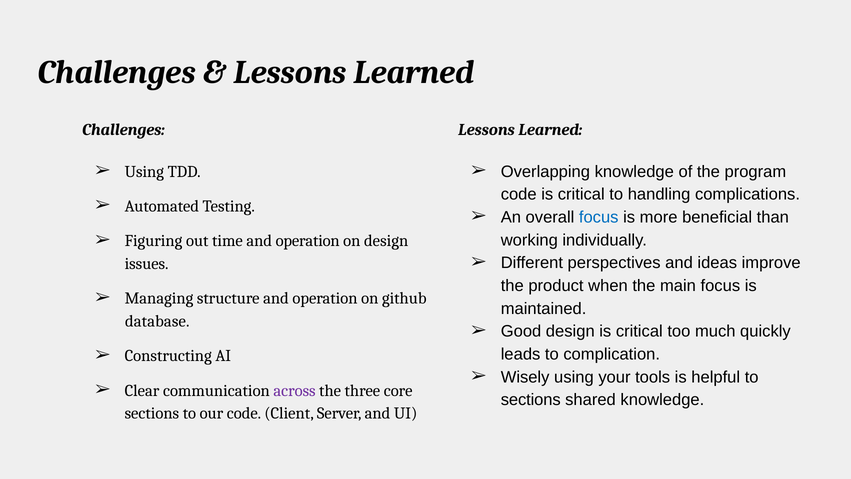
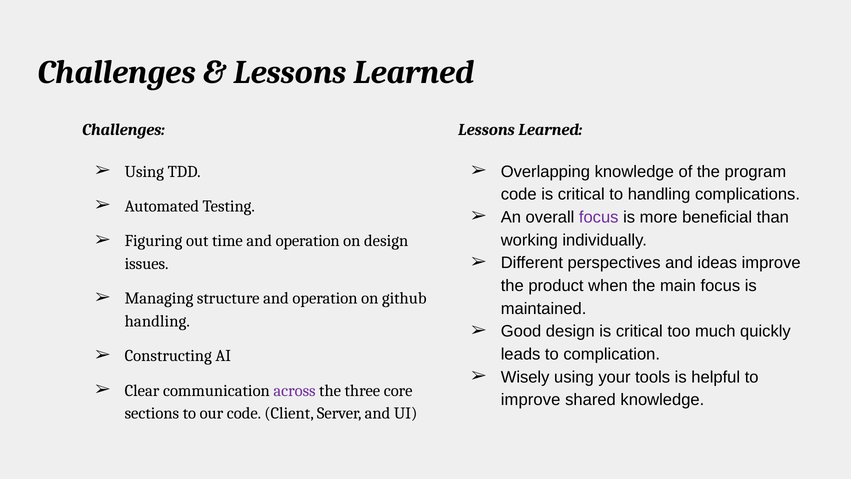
focus at (599, 217) colour: blue -> purple
database at (157, 321): database -> handling
sections at (531, 400): sections -> improve
